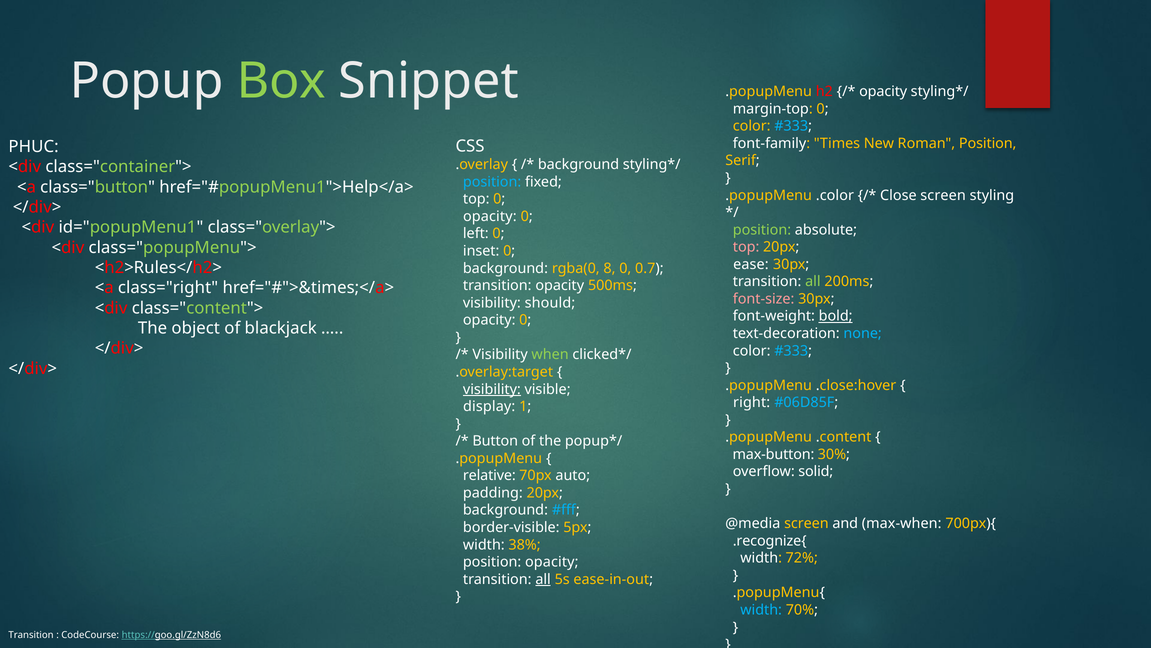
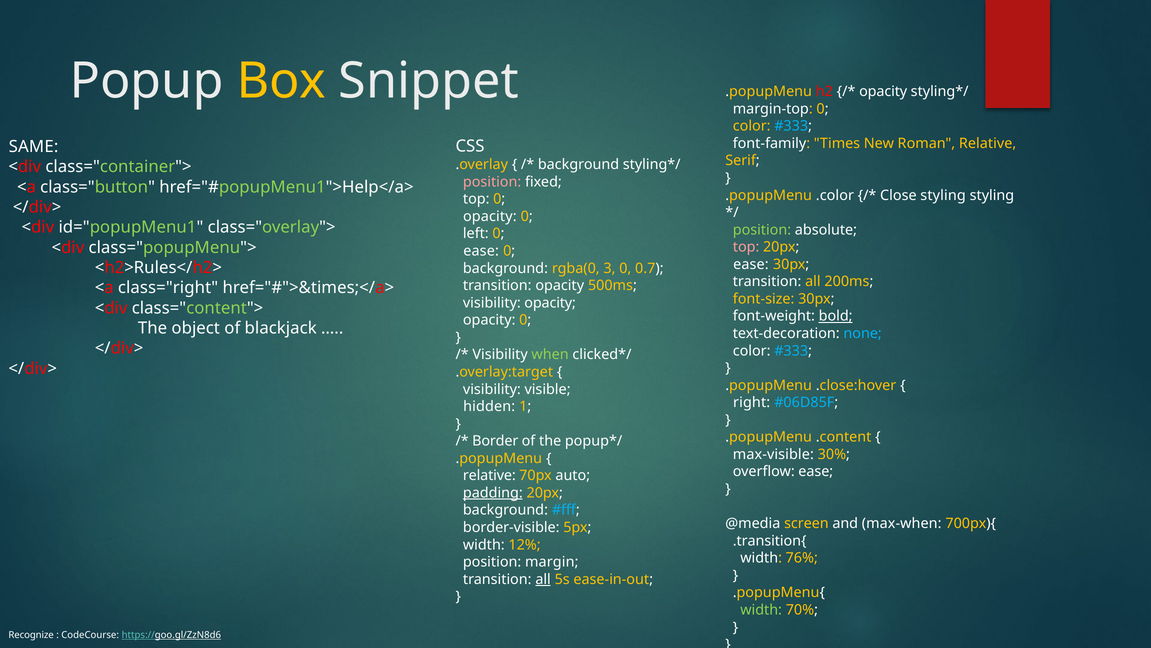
Box colour: light green -> yellow
Roman Position: Position -> Relative
PHUC: PHUC -> SAME
position at (492, 182) colour: light blue -> pink
Close screen: screen -> styling
inset at (481, 251): inset -> ease
8: 8 -> 3
all at (813, 281) colour: light green -> yellow
font-size colour: pink -> yellow
visibility should: should -> opacity
visibility at (492, 389) underline: present -> none
display: display -> hidden
Button: Button -> Border
max-button: max-button -> max-visible
overflow solid: solid -> ease
padding underline: none -> present
.recognize{: .recognize{ -> .transition{
38%: 38% -> 12%
72%: 72% -> 76%
position opacity: opacity -> margin
width at (761, 609) colour: light blue -> light green
Transition at (31, 635): Transition -> Recognize
